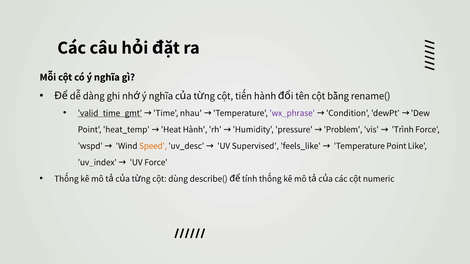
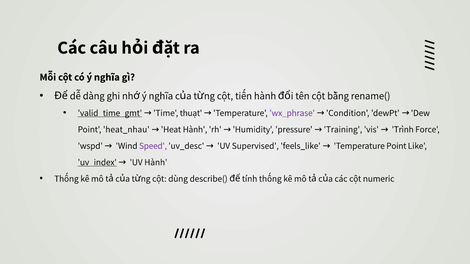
nhau: nhau -> thuật
heat_temp: heat_temp -> heat_nhau
Problem: Problem -> Training
Speed colour: orange -> purple
uv_index underline: none -> present
UV Force: Force -> Hành
